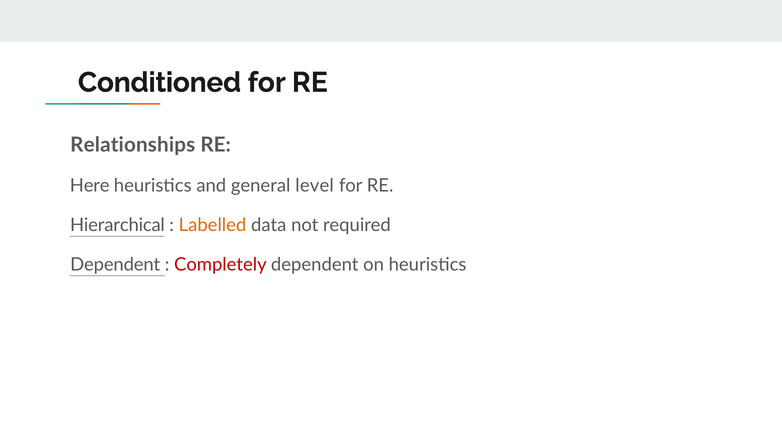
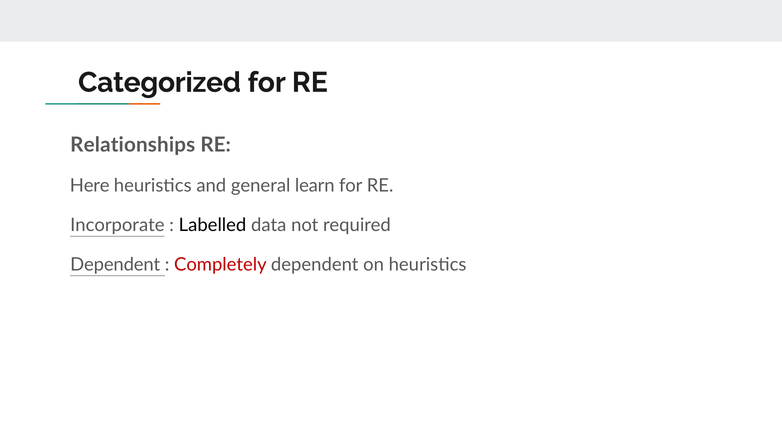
Conditioned: Conditioned -> Categorized
level: level -> learn
Hierarchical: Hierarchical -> Incorporate
Labelled colour: orange -> black
